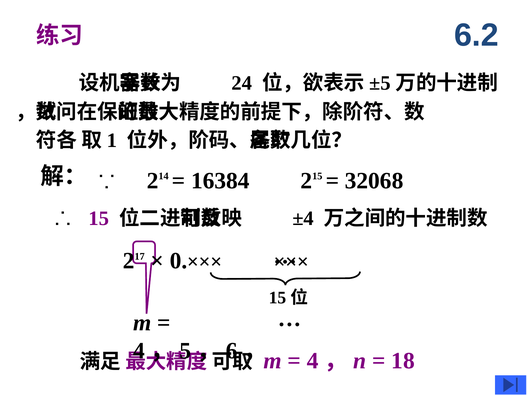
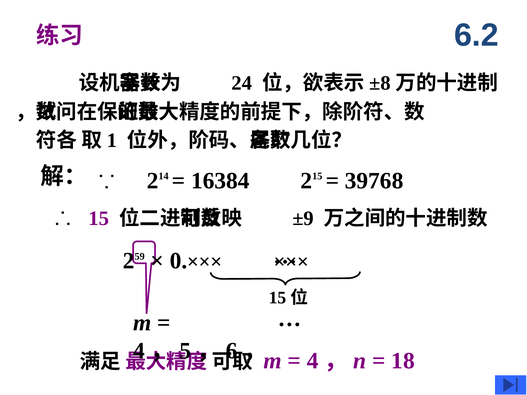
±5: ±5 -> ±8
32068: 32068 -> 39768
±4: ±4 -> ±9
17: 17 -> 59
